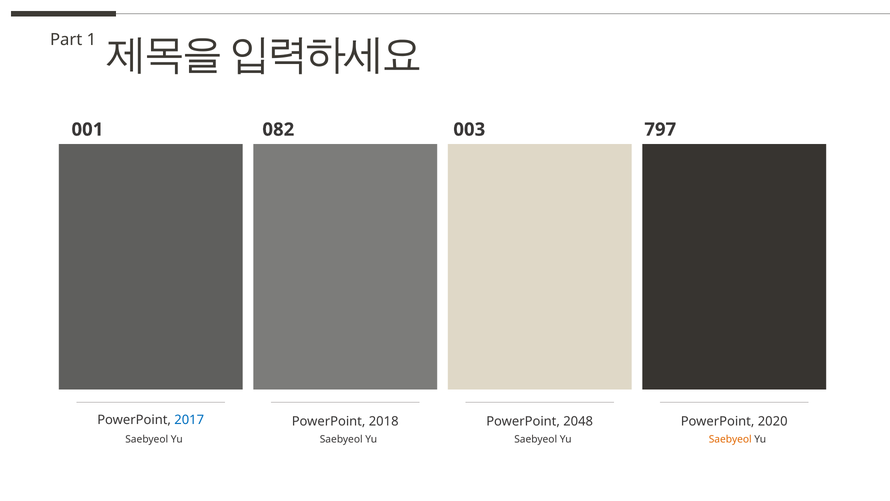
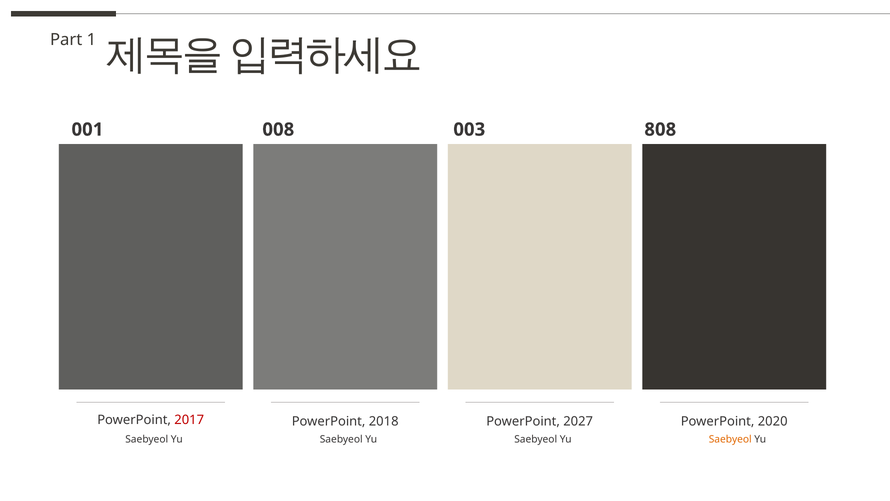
082: 082 -> 008
797: 797 -> 808
2017 colour: blue -> red
2048: 2048 -> 2027
